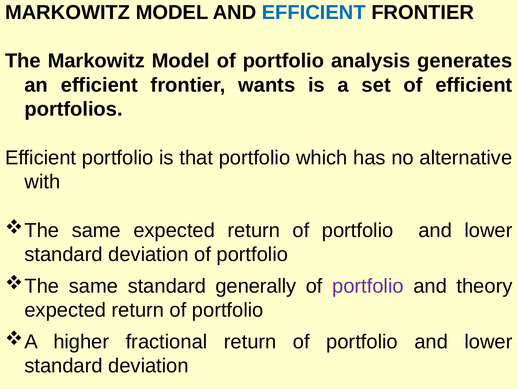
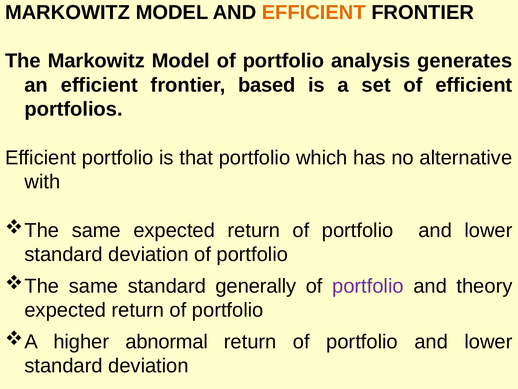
EFFICIENT at (314, 12) colour: blue -> orange
wants: wants -> based
fractional: fractional -> abnormal
